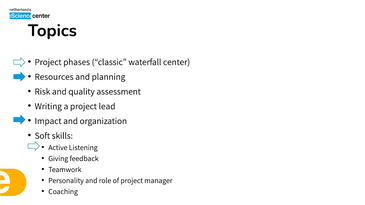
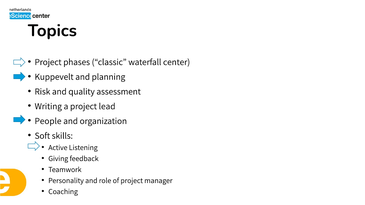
Resources: Resources -> Kuppevelt
Impact: Impact -> People
